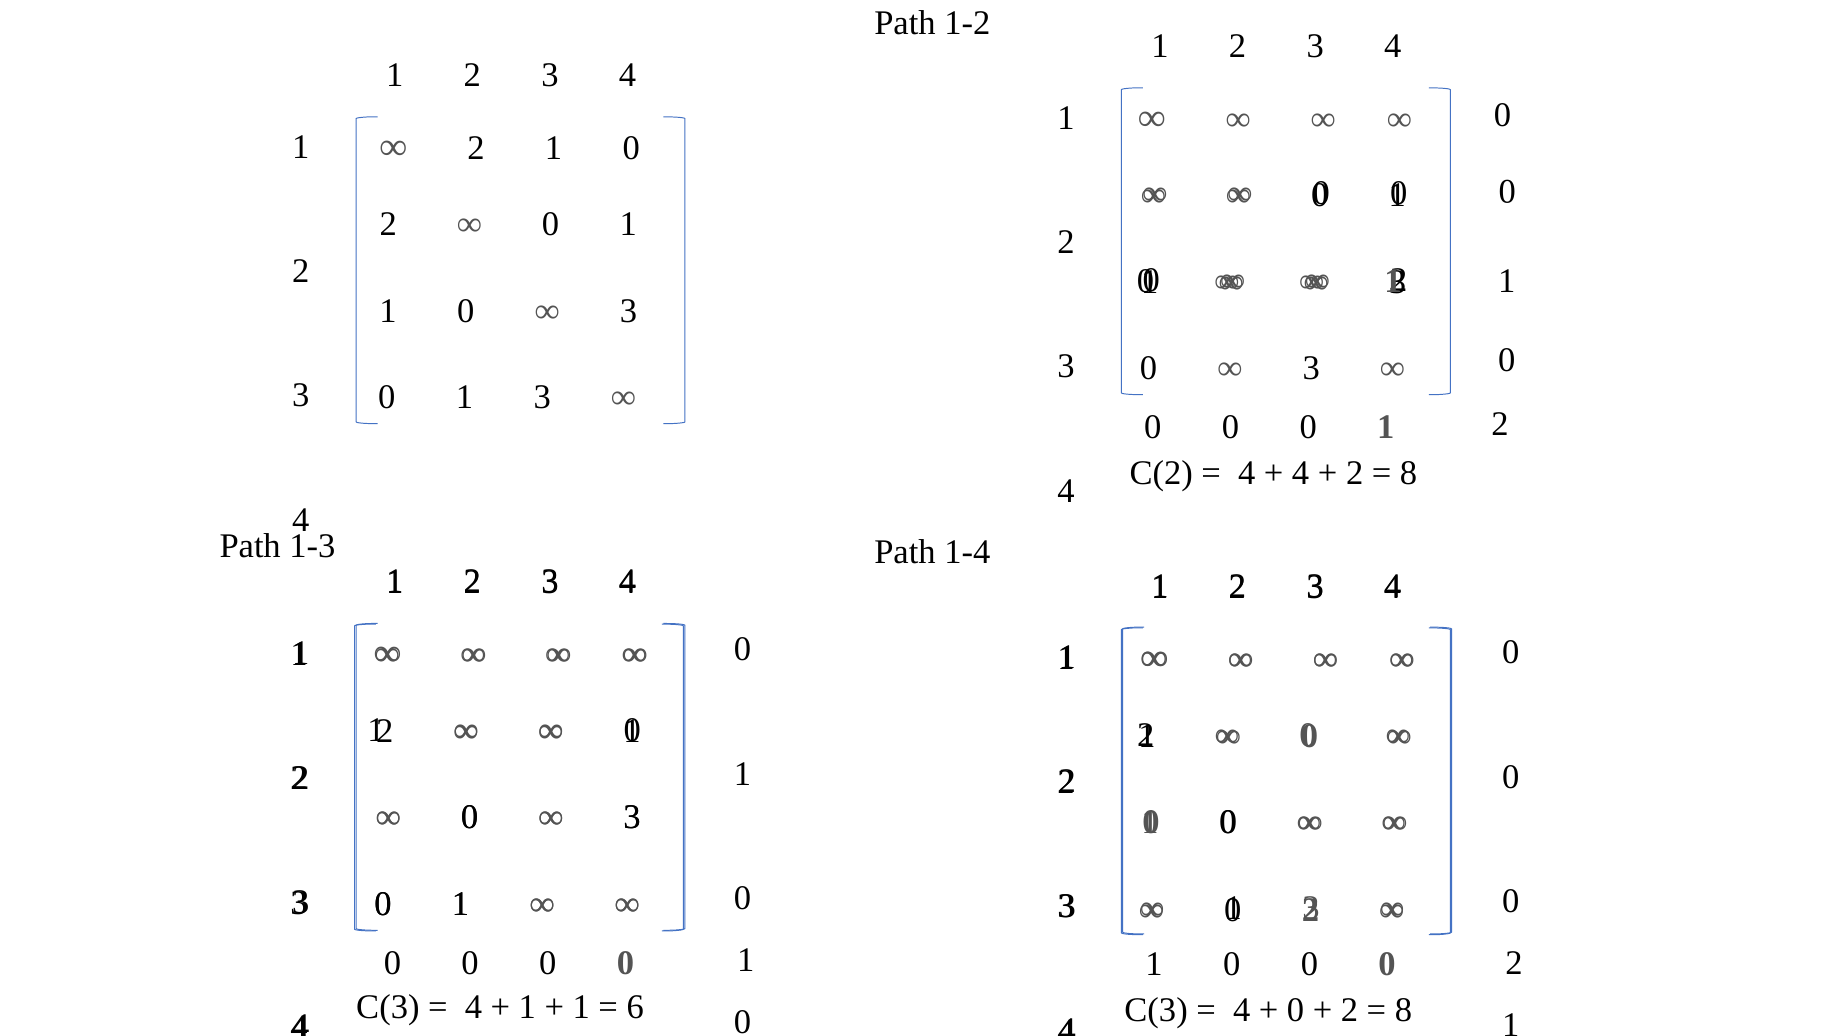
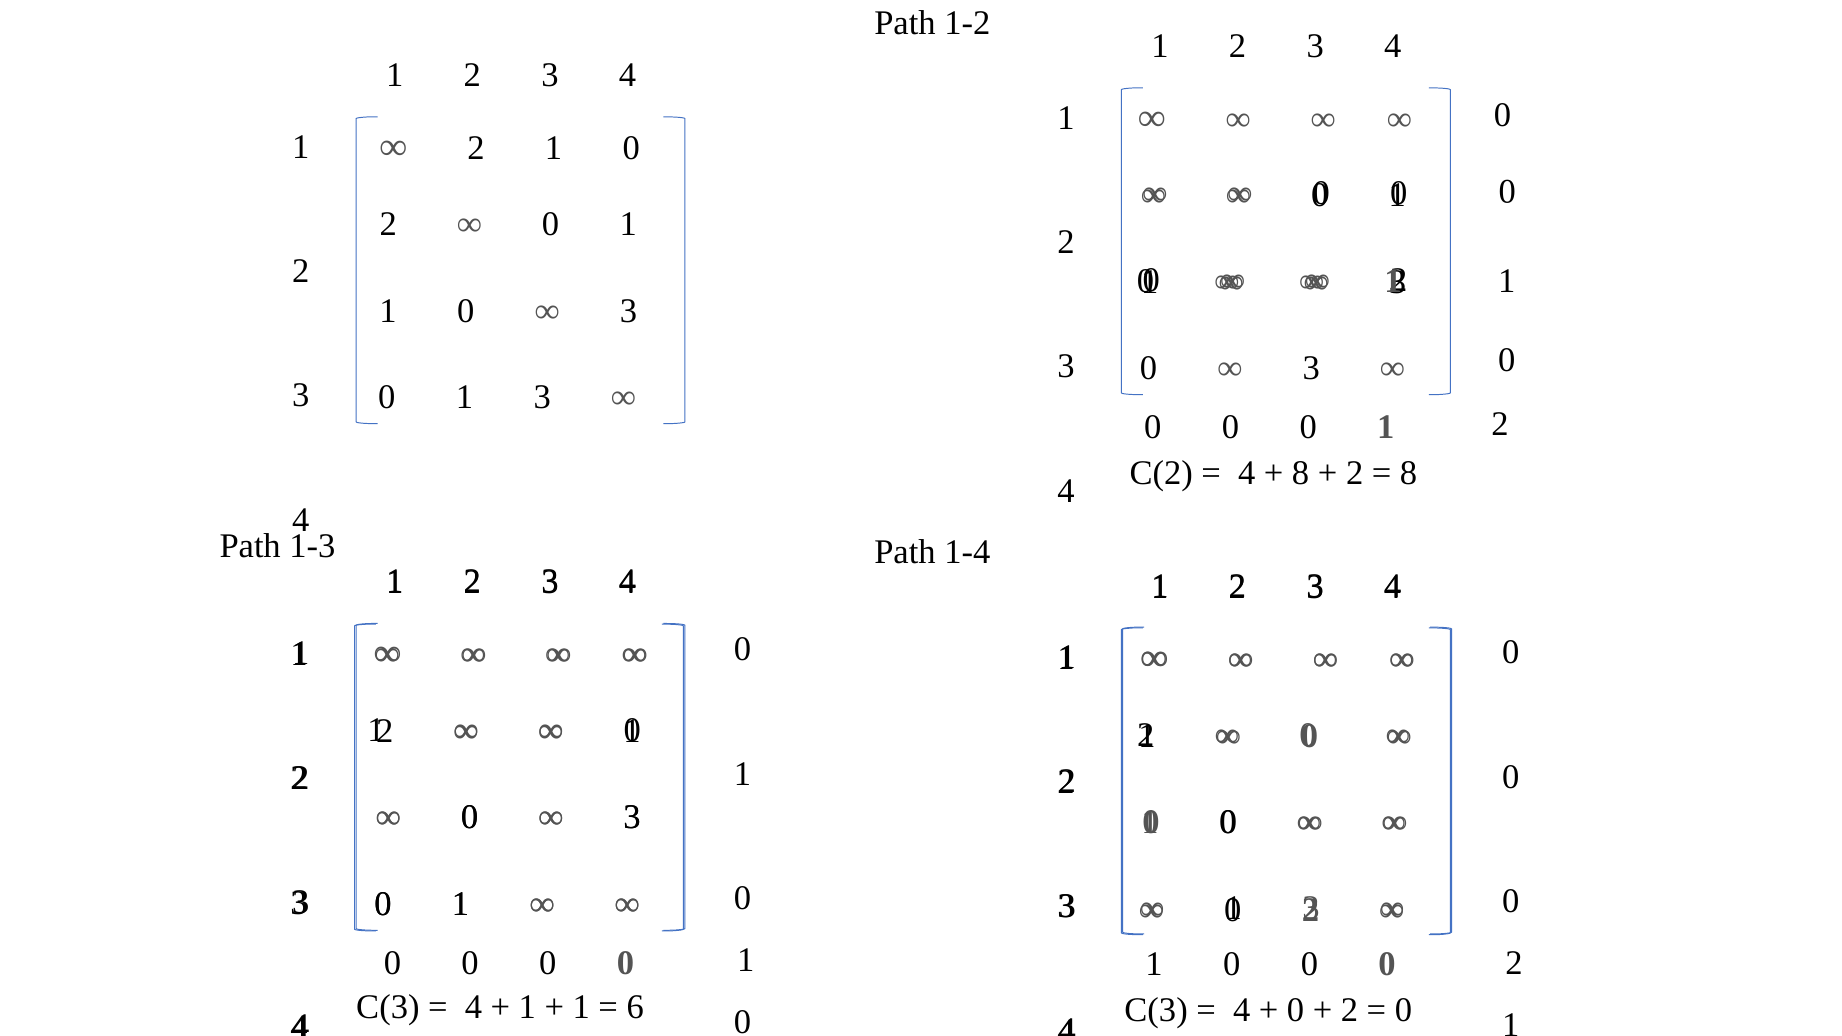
4 at (1301, 473): 4 -> 8
8 at (1403, 1010): 8 -> 0
